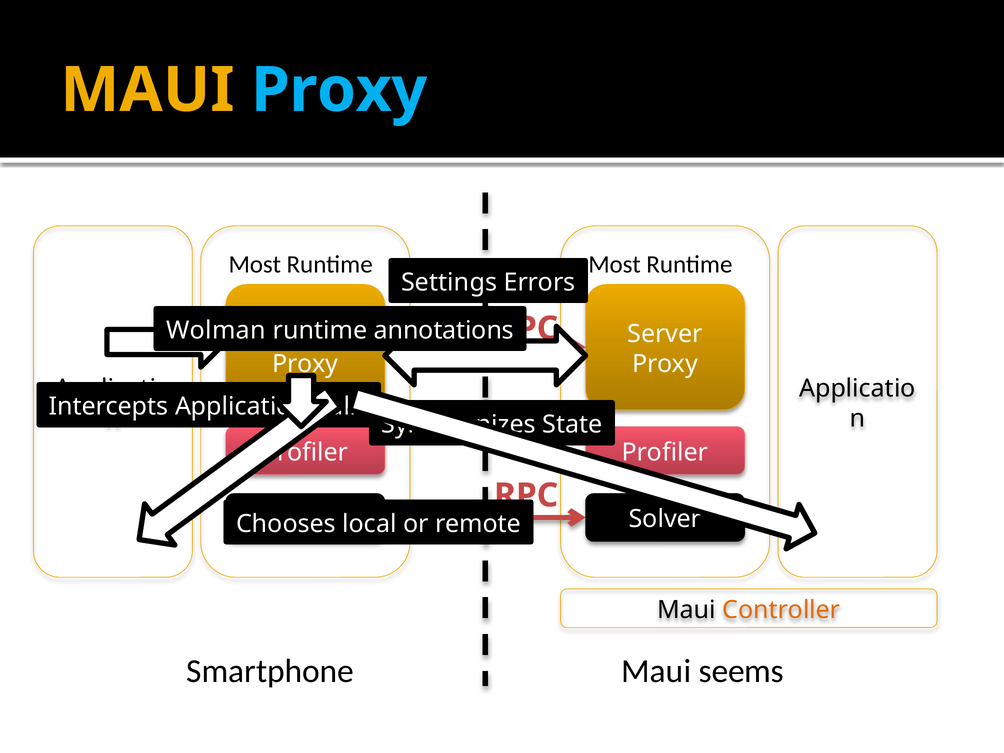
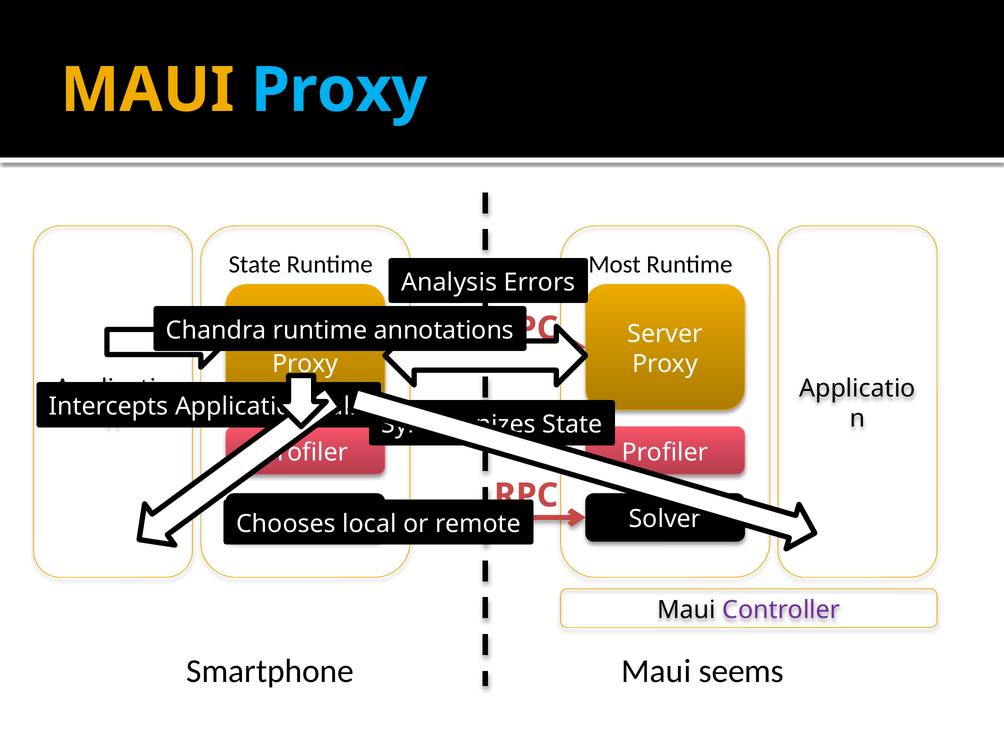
Most at (255, 264): Most -> State
Settings: Settings -> Analysis
Wolman: Wolman -> Chandra
Controller colour: orange -> purple
